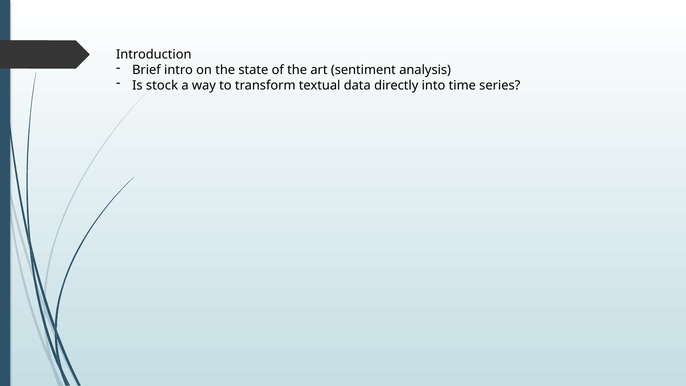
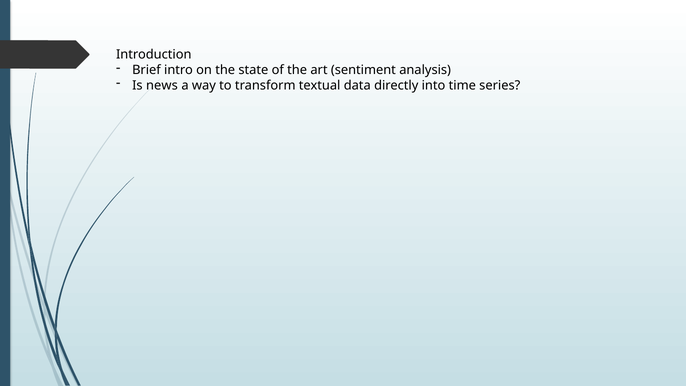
stock: stock -> news
